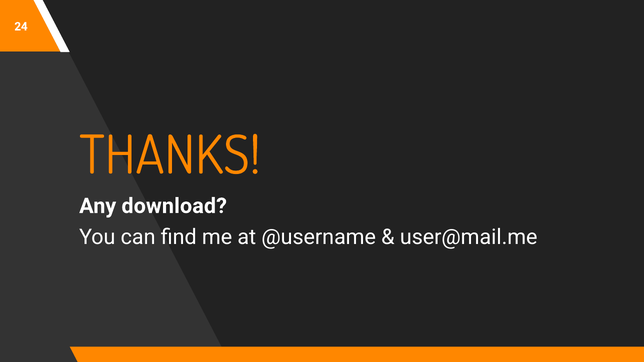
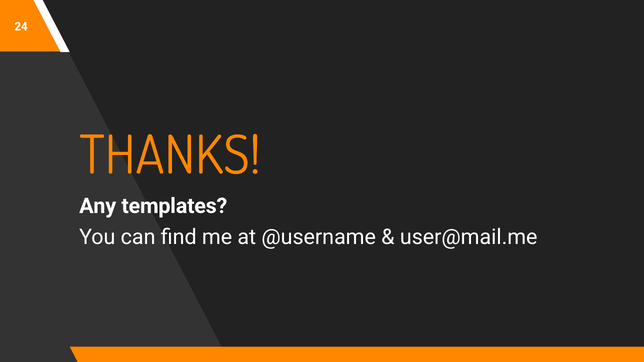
download: download -> templates
